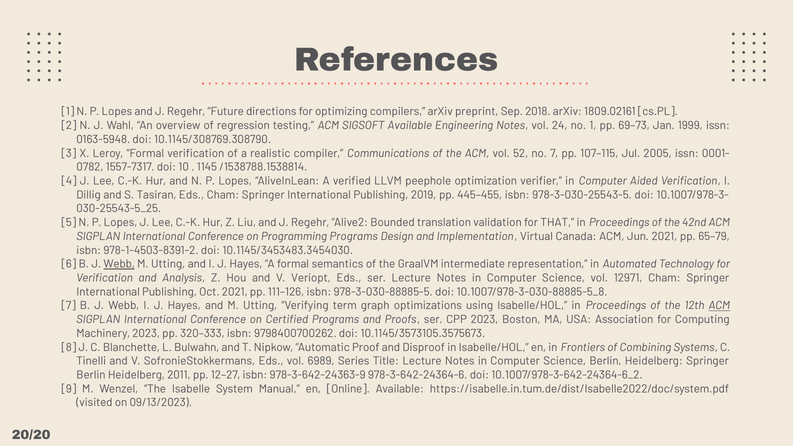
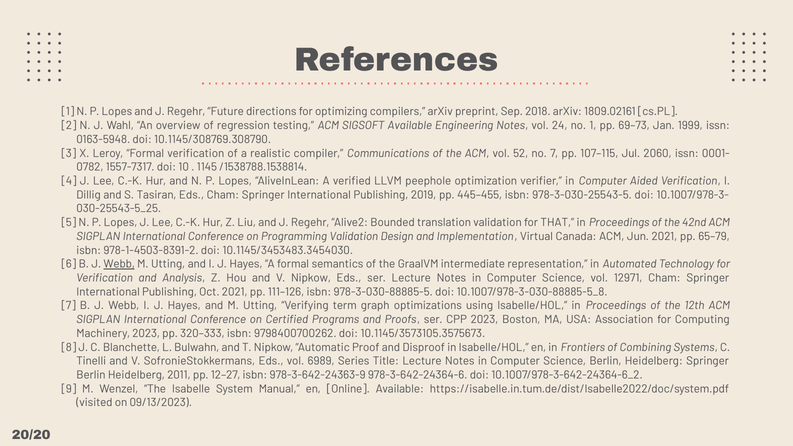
2005: 2005 -> 2060
Programming Programs: Programs -> Validation
V Veriopt: Veriopt -> Nipkow
ACM at (719, 306) underline: present -> none
